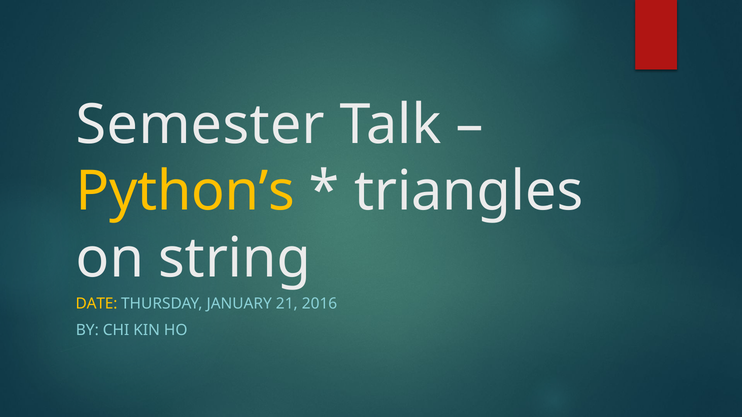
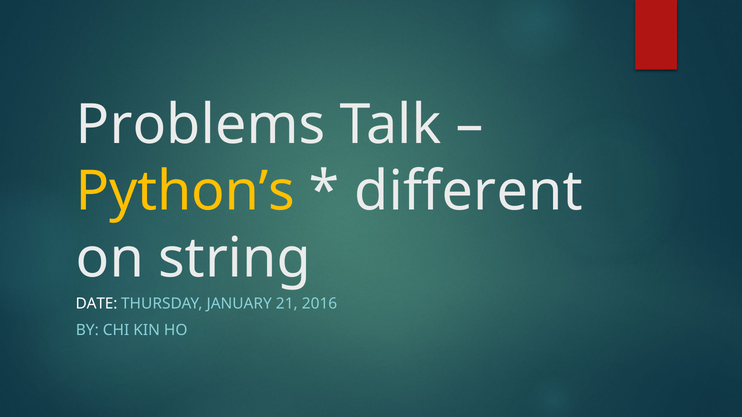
Semester: Semester -> Problems
triangles: triangles -> different
DATE colour: yellow -> white
